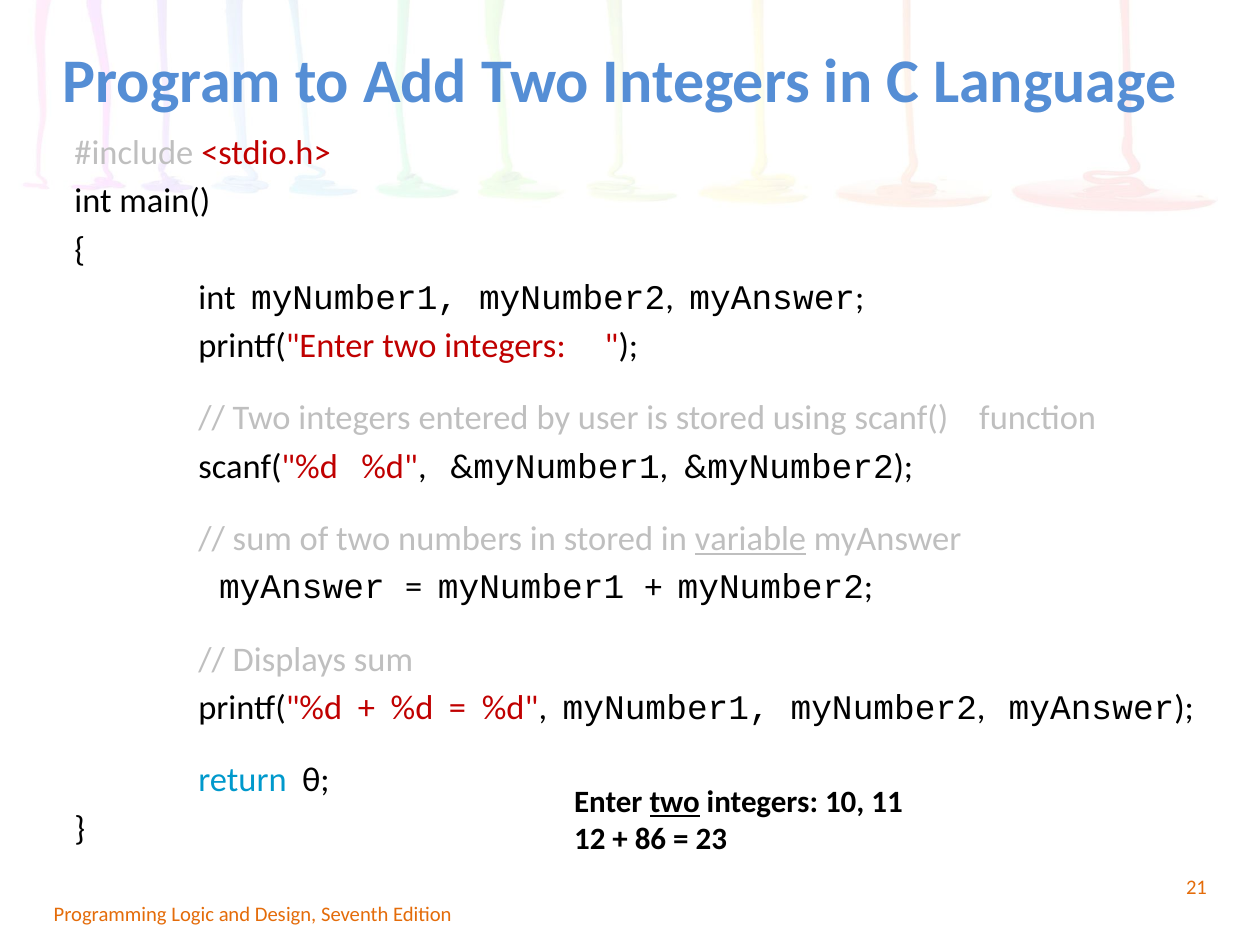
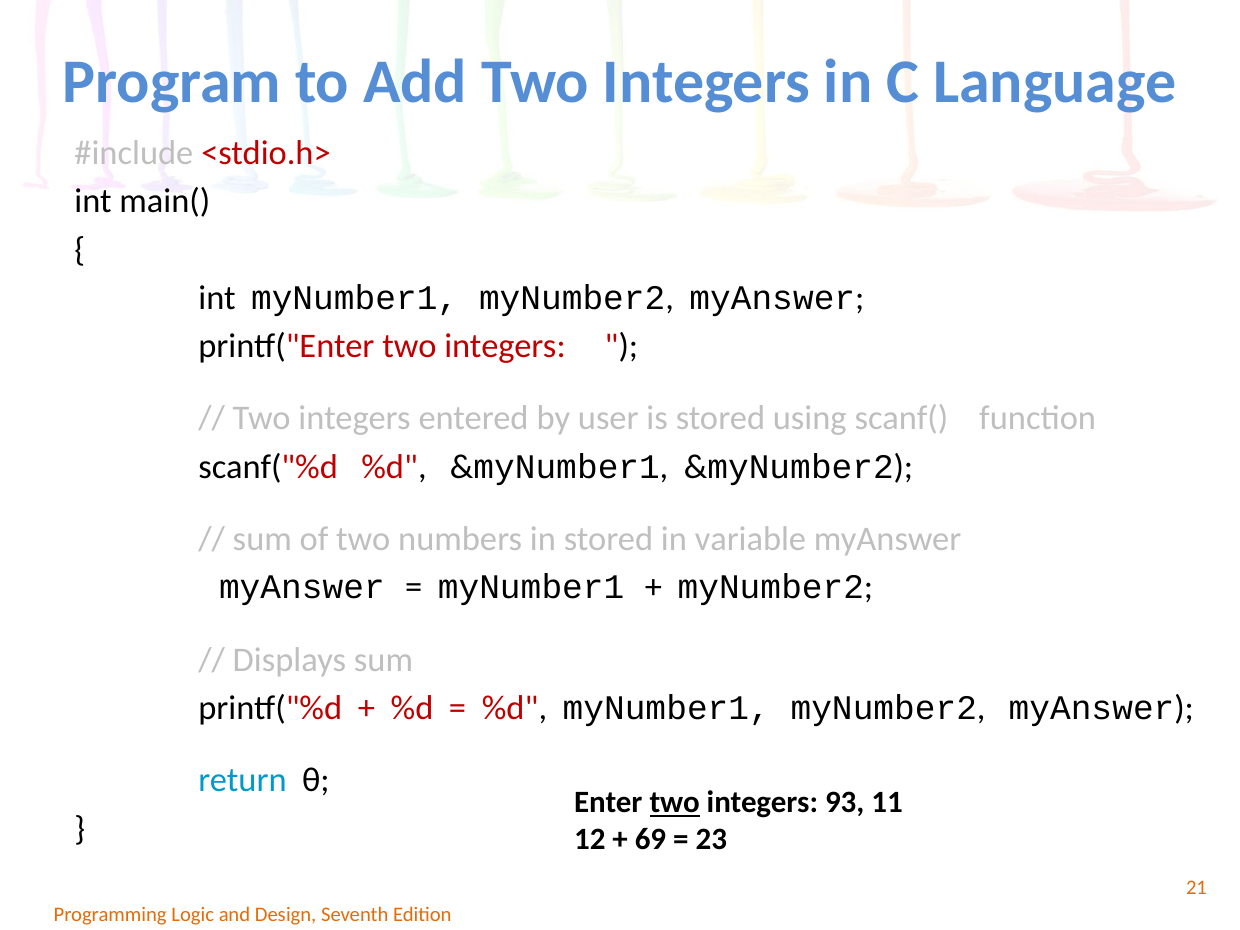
variable underline: present -> none
10: 10 -> 93
86: 86 -> 69
